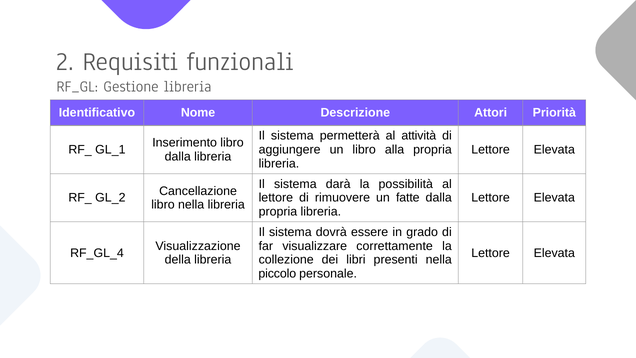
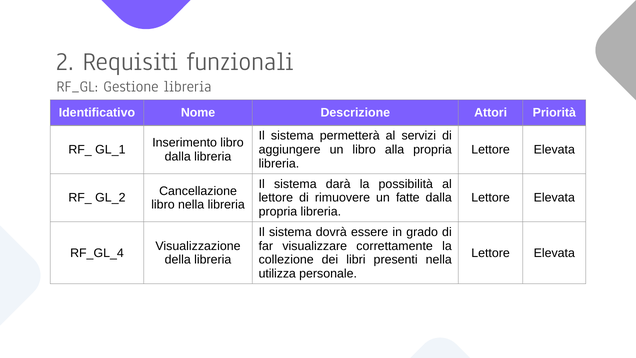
attività: attività -> servizi
piccolo: piccolo -> utilizza
